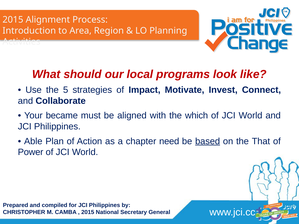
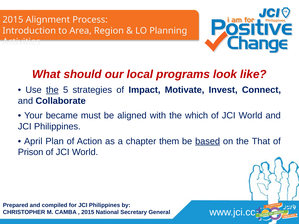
the at (52, 90) underline: none -> present
Able: Able -> April
need: need -> them
Power: Power -> Prison
